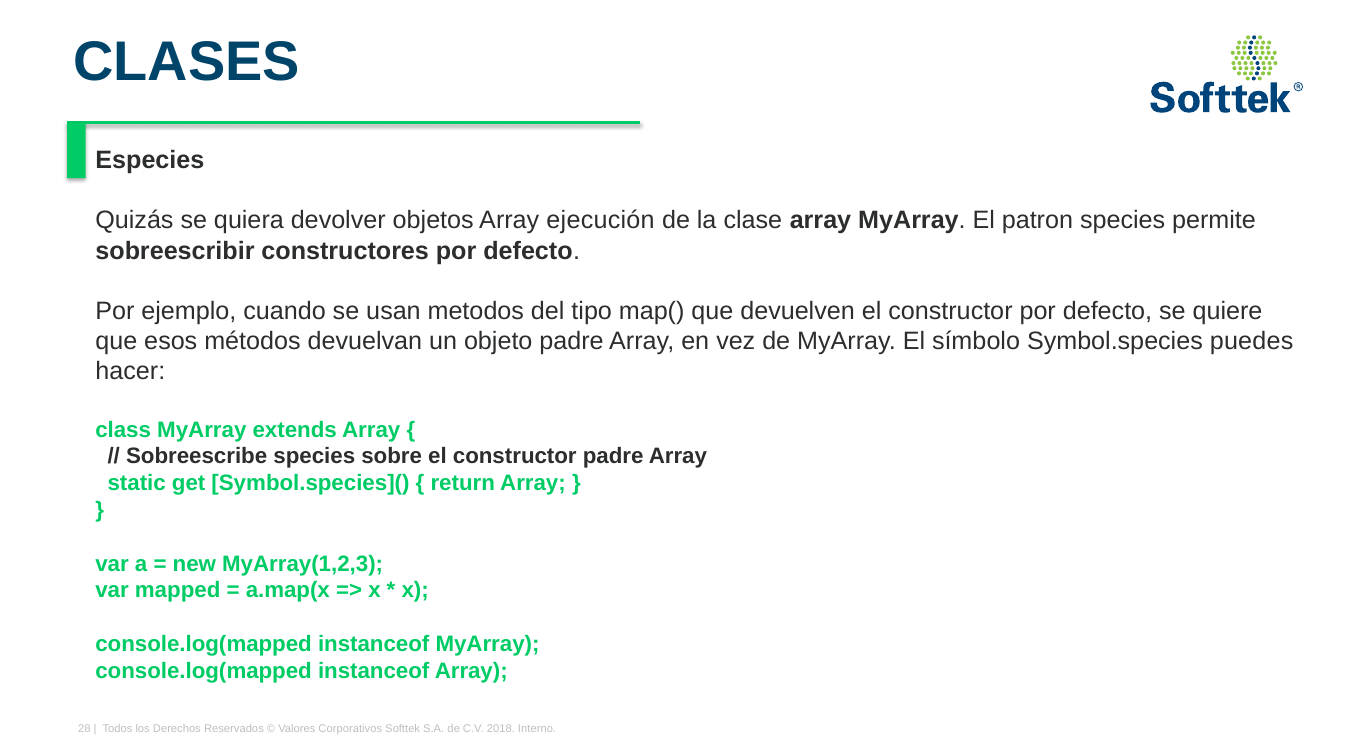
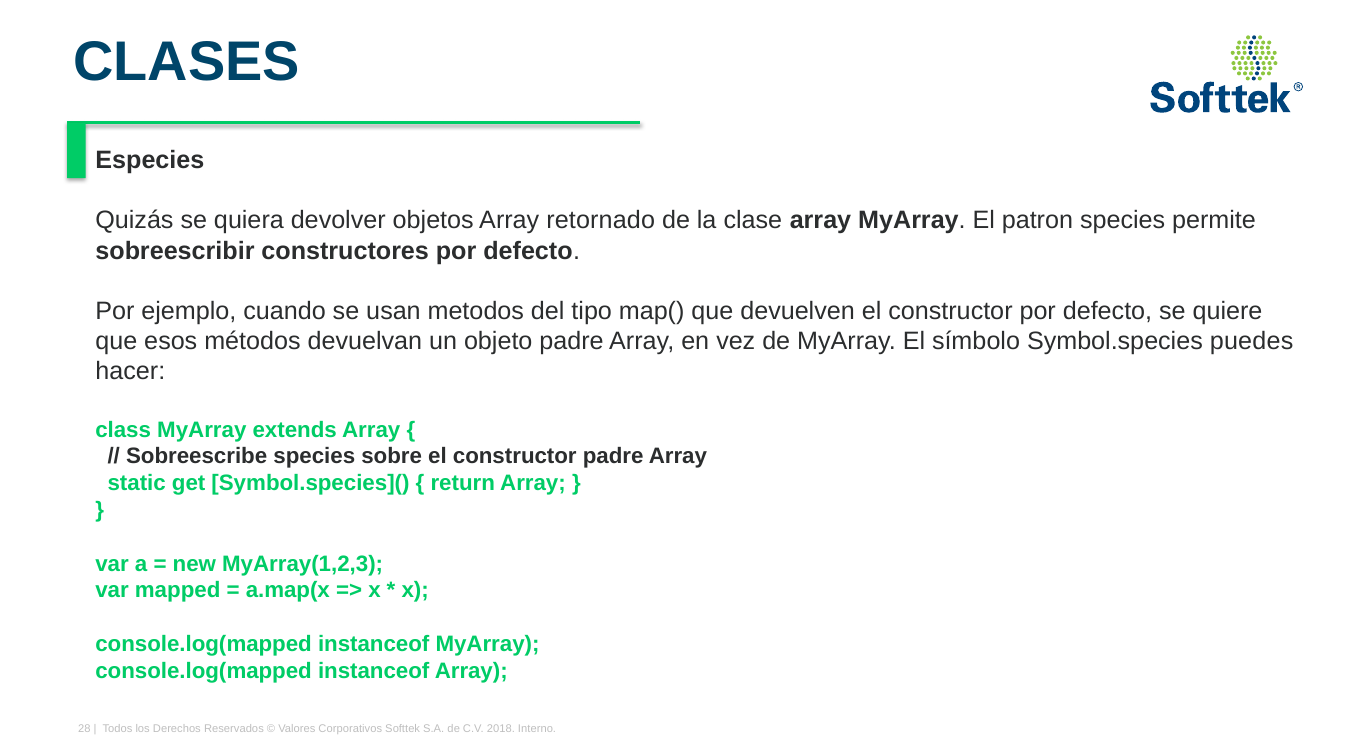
ejecución: ejecución -> retornado
